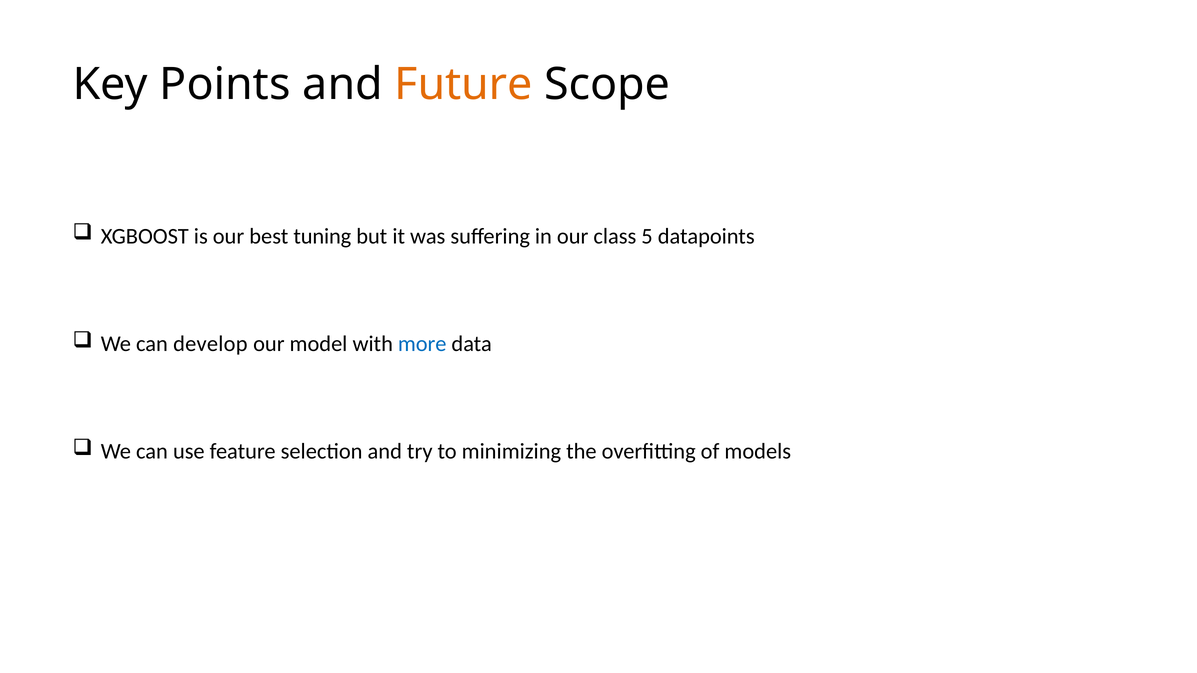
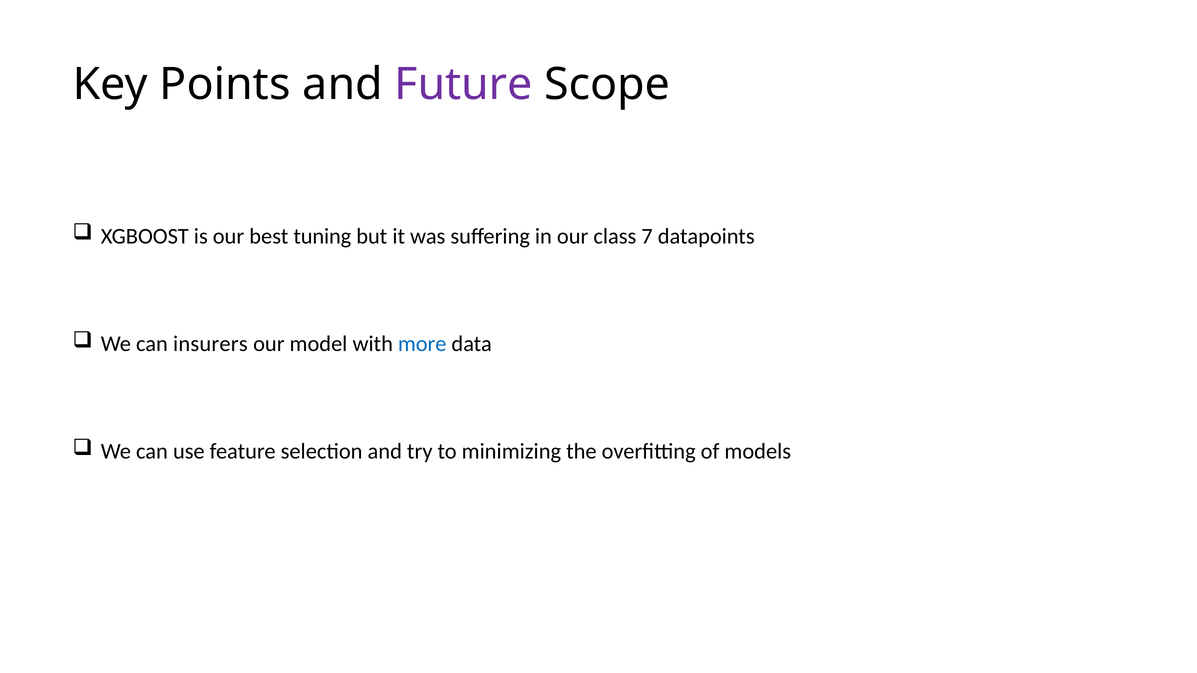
Future colour: orange -> purple
5: 5 -> 7
develop: develop -> insurers
